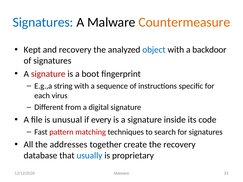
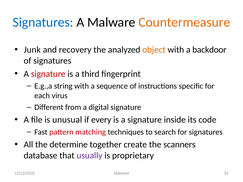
Kept: Kept -> Junk
object colour: blue -> orange
boot: boot -> third
addresses: addresses -> determine
the recovery: recovery -> scanners
usually colour: blue -> purple
